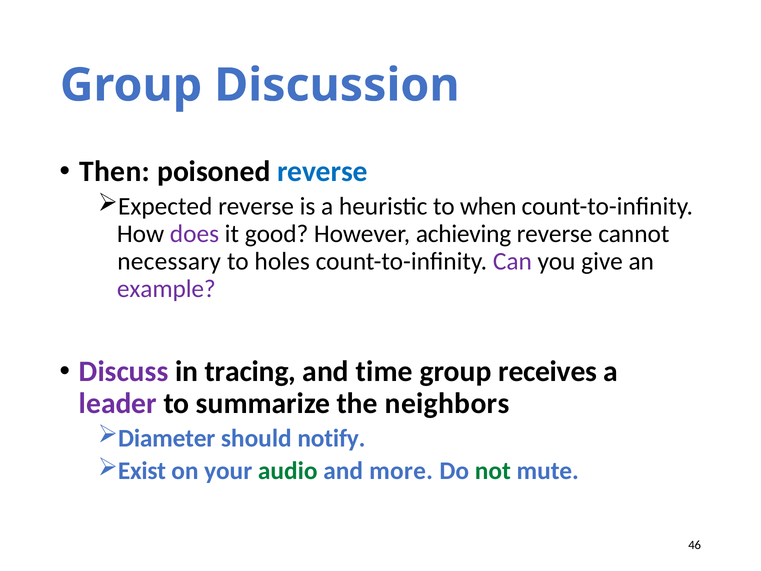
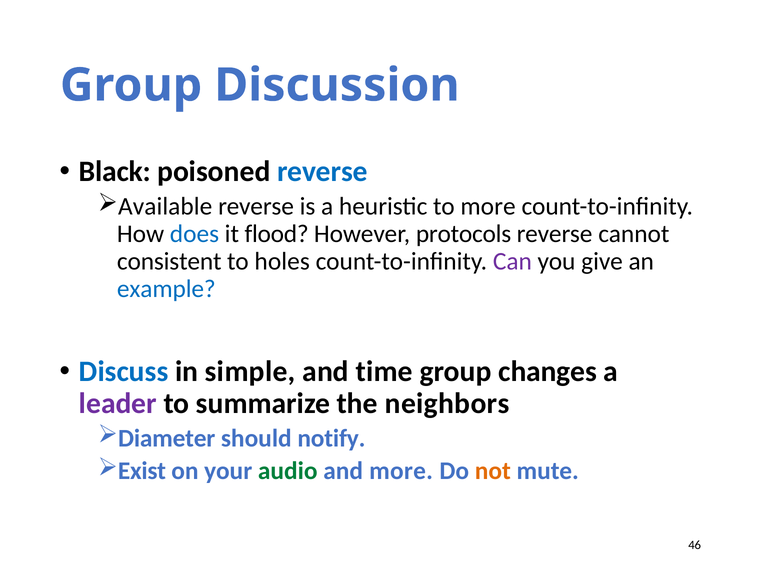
Then: Then -> Black
Expected: Expected -> Available
to when: when -> more
does colour: purple -> blue
good: good -> flood
achieving: achieving -> protocols
necessary: necessary -> consistent
example colour: purple -> blue
Discuss colour: purple -> blue
tracing: tracing -> simple
receives: receives -> changes
not colour: green -> orange
